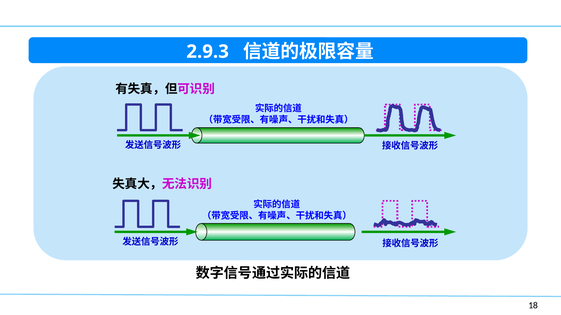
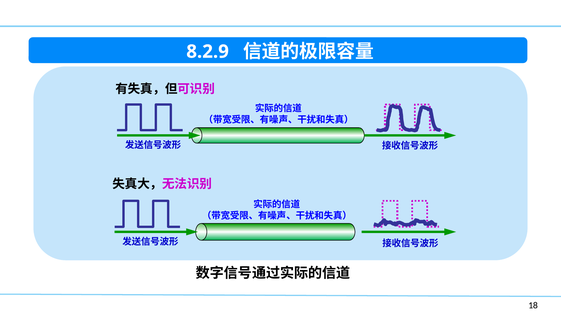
2.9.3: 2.9.3 -> 8.2.9
